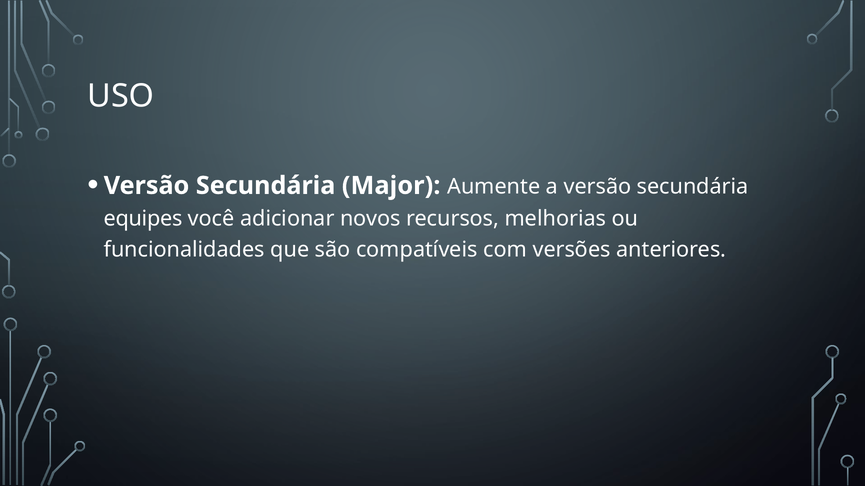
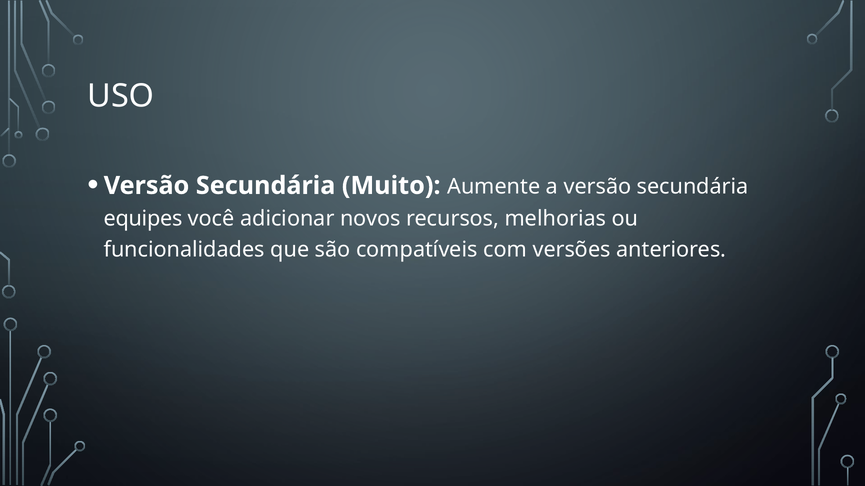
Major: Major -> Muito
